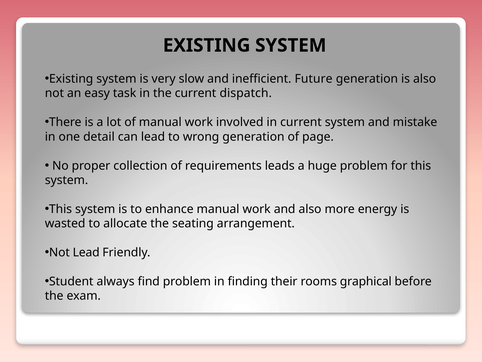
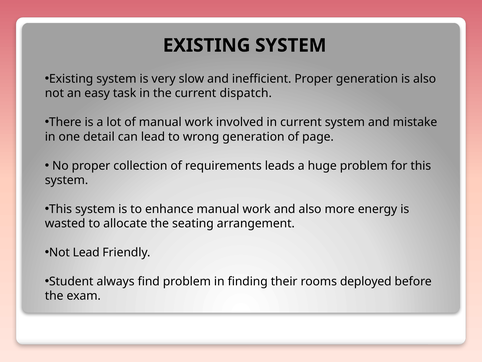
inefficient Future: Future -> Proper
graphical: graphical -> deployed
